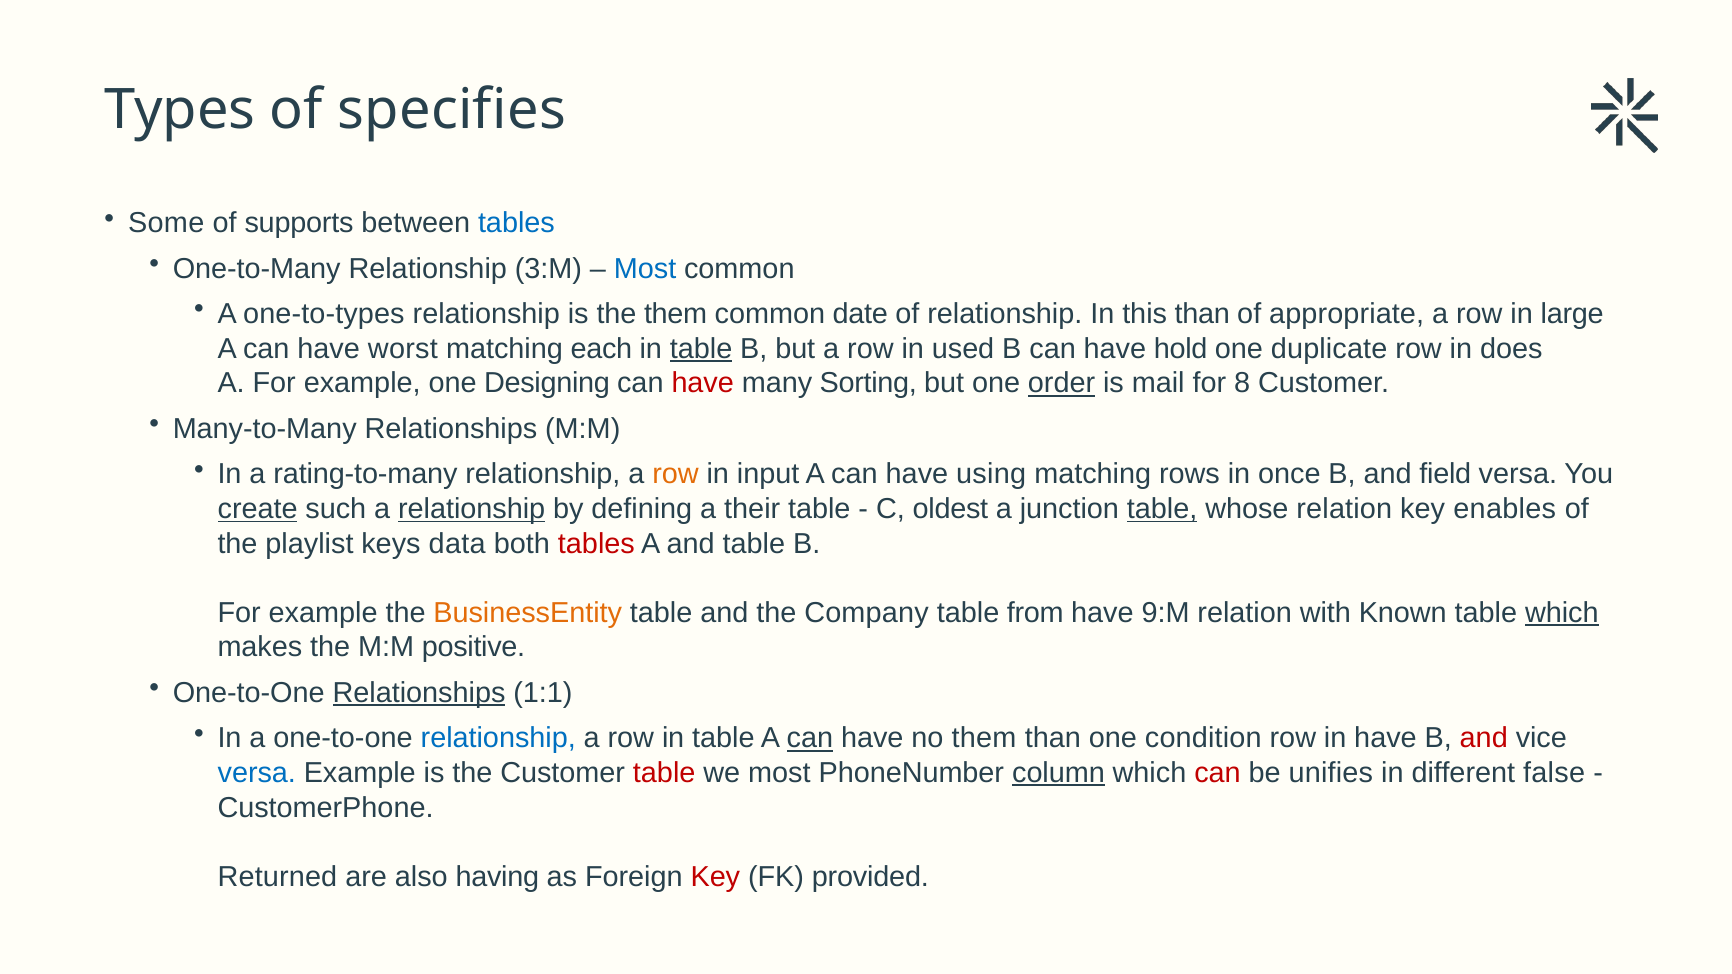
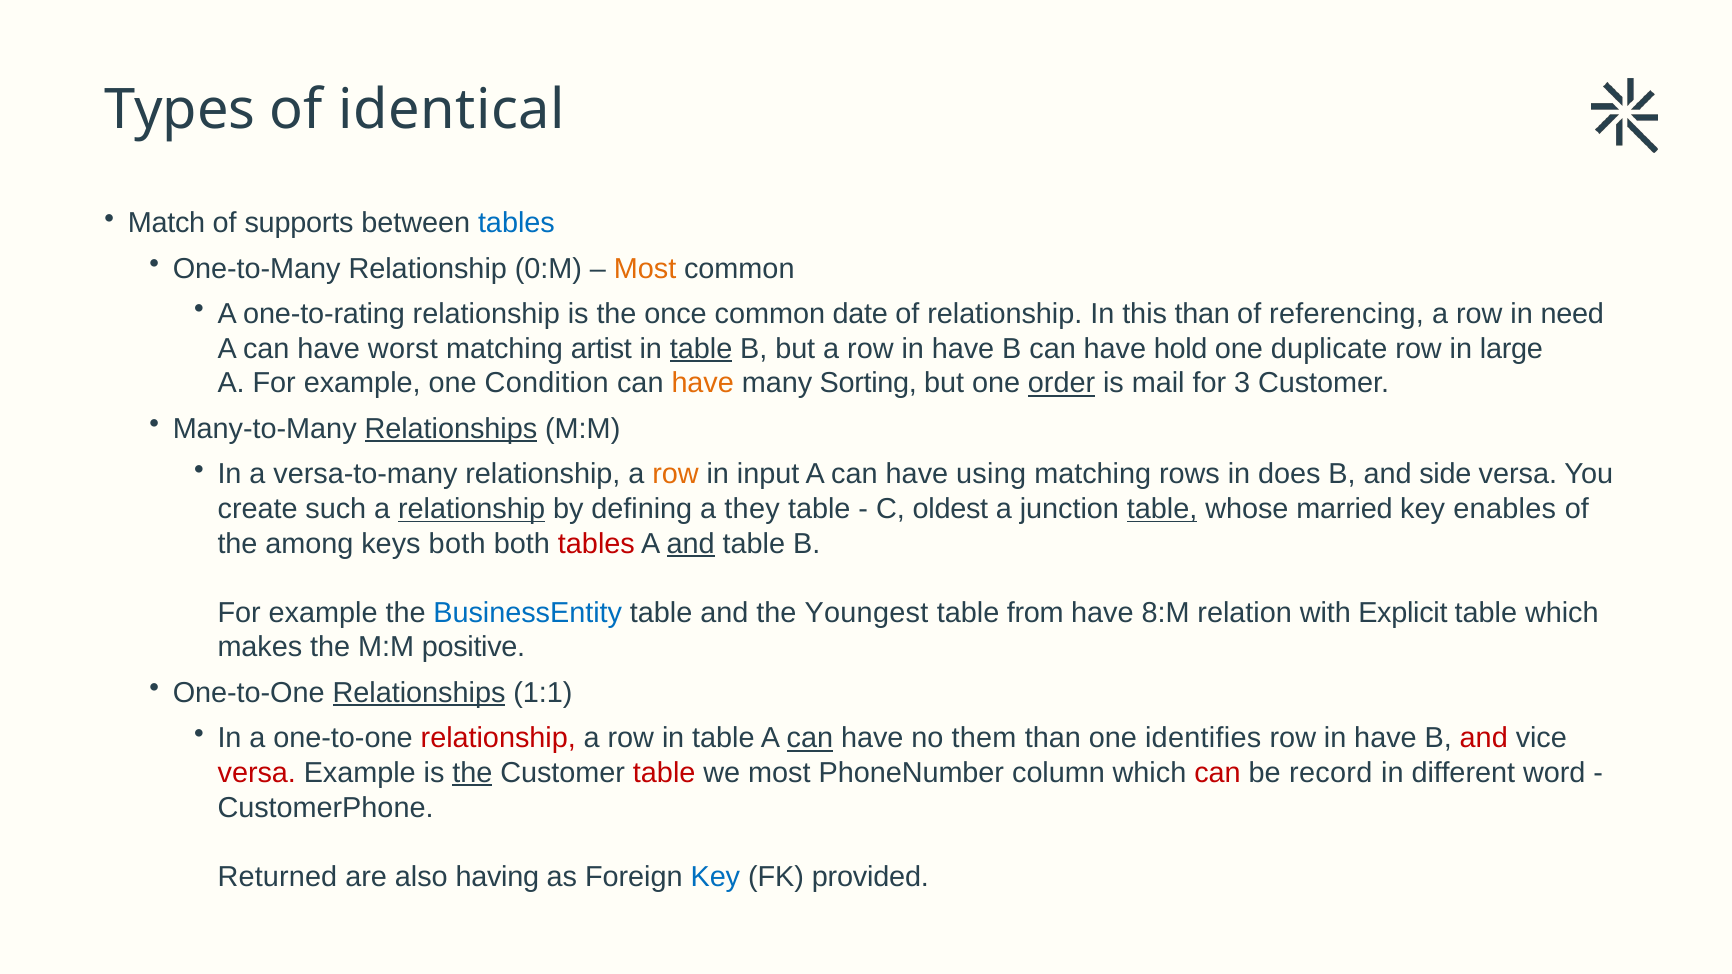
specifies: specifies -> identical
Some: Some -> Match
3:M: 3:M -> 0:M
Most at (645, 269) colour: blue -> orange
one-to-types: one-to-types -> one-to-rating
the them: them -> once
appropriate: appropriate -> referencing
large: large -> need
each: each -> artist
a row in used: used -> have
does: does -> large
Designing: Designing -> Condition
have at (703, 384) colour: red -> orange
8: 8 -> 3
Relationships at (451, 429) underline: none -> present
rating-to-many: rating-to-many -> versa-to-many
once: once -> does
field: field -> side
create underline: present -> none
their: their -> they
whose relation: relation -> married
playlist: playlist -> among
keys data: data -> both
and at (691, 544) underline: none -> present
BusinessEntity colour: orange -> blue
Company: Company -> Youngest
9:M: 9:M -> 8:M
Known: Known -> Explicit
which at (1562, 613) underline: present -> none
relationship at (498, 739) colour: blue -> red
condition: condition -> identifies
versa at (257, 773) colour: blue -> red
the at (472, 773) underline: none -> present
column underline: present -> none
unifies: unifies -> record
false: false -> word
Key at (715, 877) colour: red -> blue
